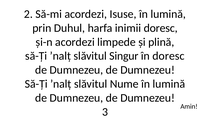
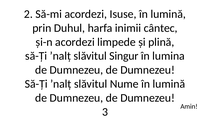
inimii doresc: doresc -> cântec
în doresc: doresc -> lumina
